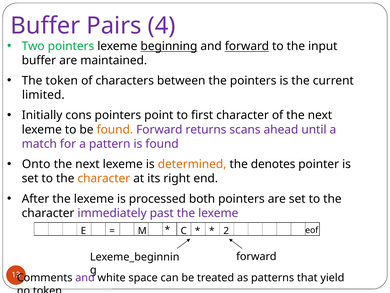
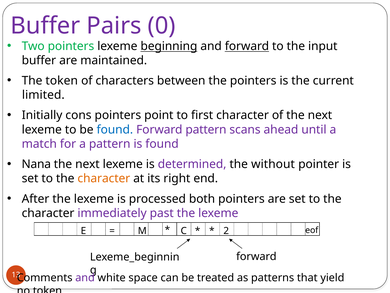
4: 4 -> 0
found at (115, 129) colour: orange -> blue
Forward returns: returns -> pattern
Onto: Onto -> Nana
determined colour: orange -> purple
denotes: denotes -> without
